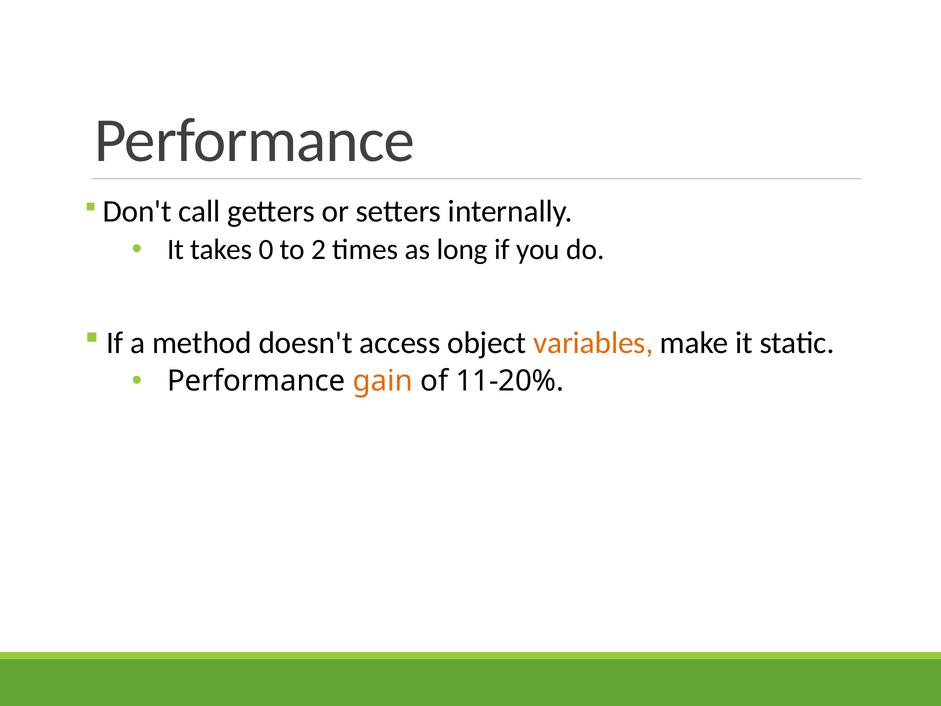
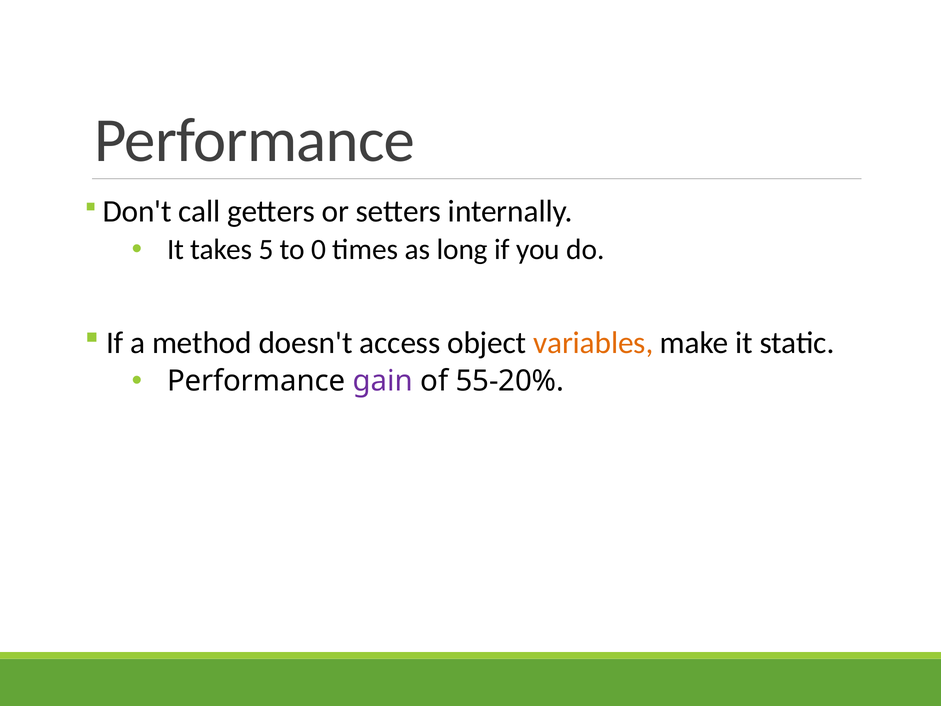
0: 0 -> 5
2: 2 -> 0
gain colour: orange -> purple
11-20%: 11-20% -> 55-20%
